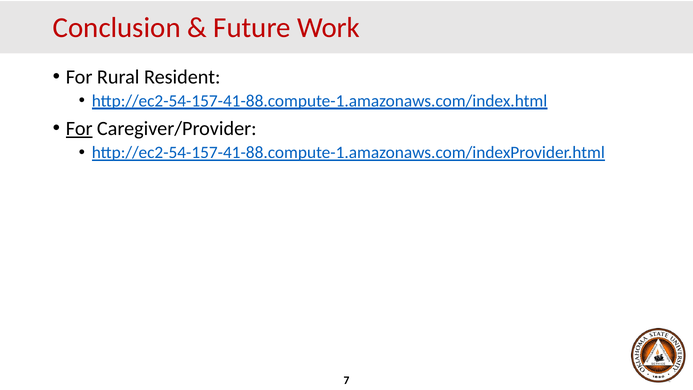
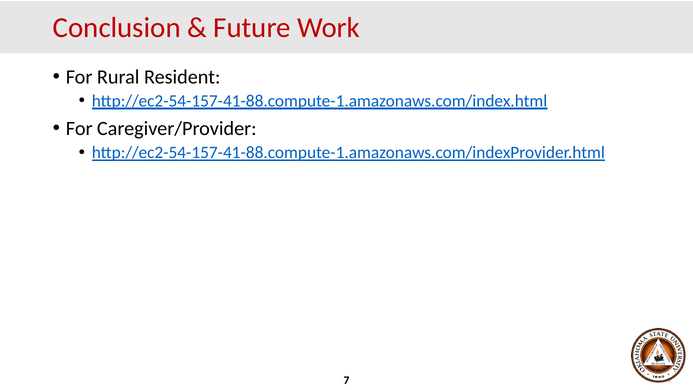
For at (79, 129) underline: present -> none
